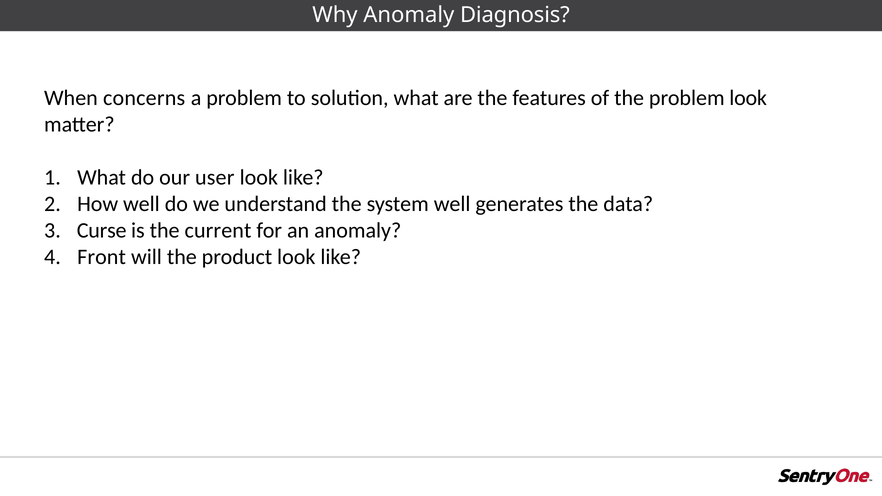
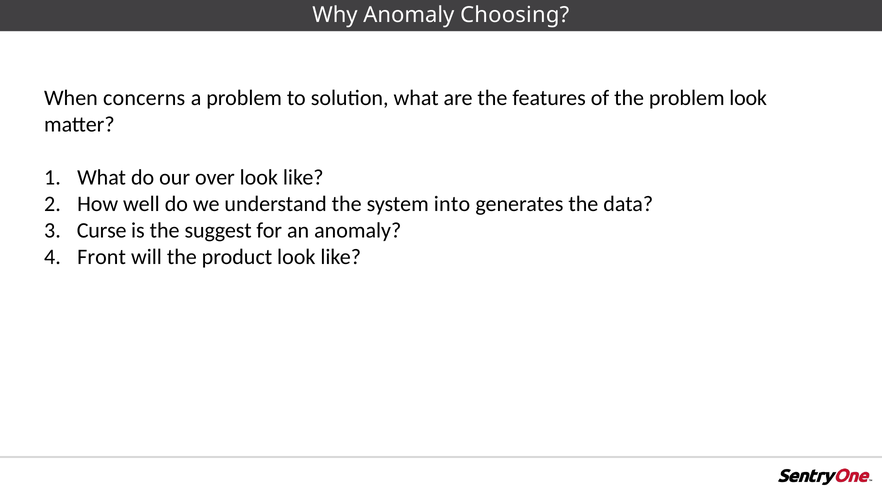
Diagnosis: Diagnosis -> Choosing
user: user -> over
system well: well -> into
current: current -> suggest
